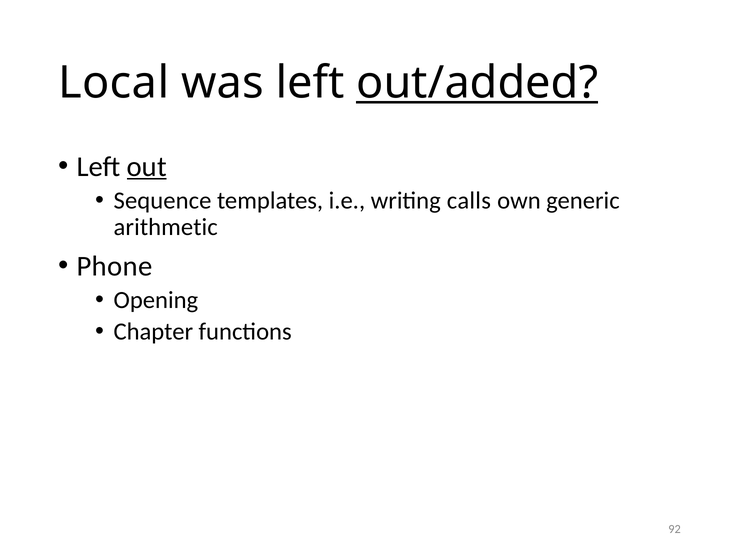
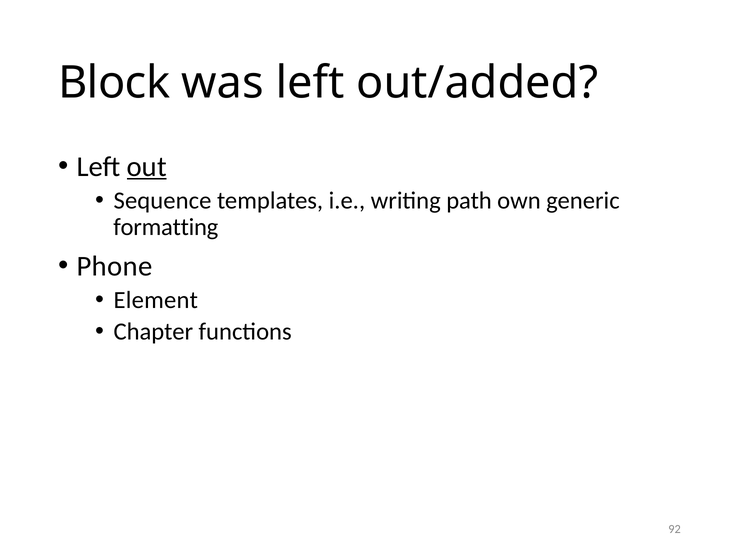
Local: Local -> Block
out/added underline: present -> none
calls: calls -> path
arithmetic: arithmetic -> formatting
Opening: Opening -> Element
